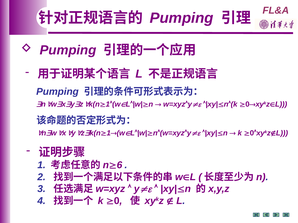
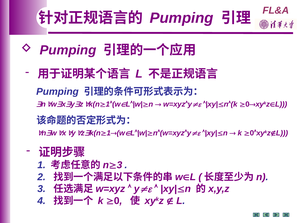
6 at (119, 165): 6 -> 3
